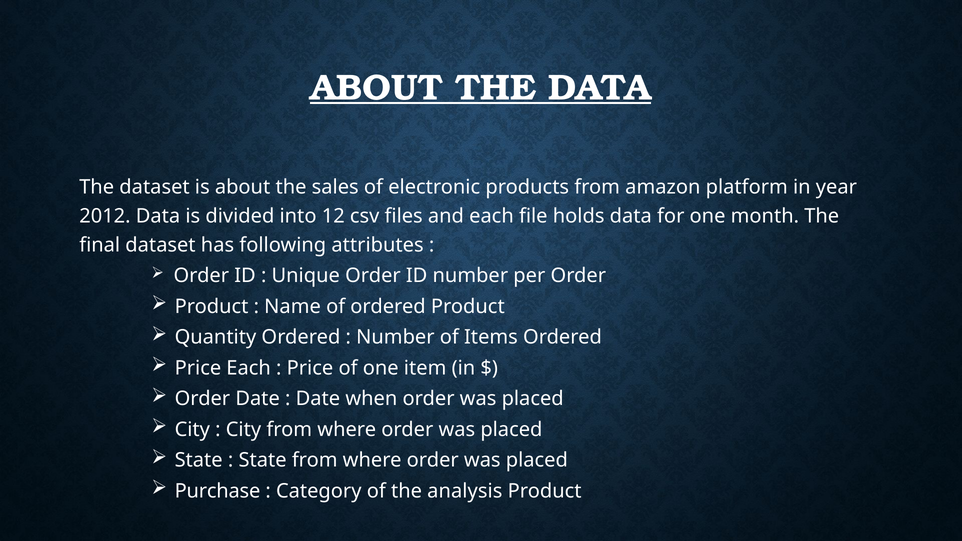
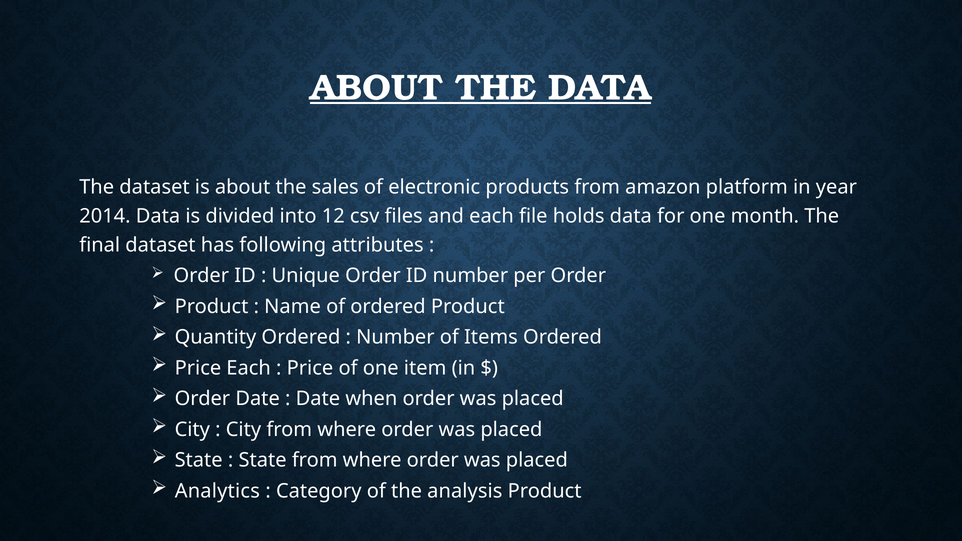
2012: 2012 -> 2014
Purchase: Purchase -> Analytics
